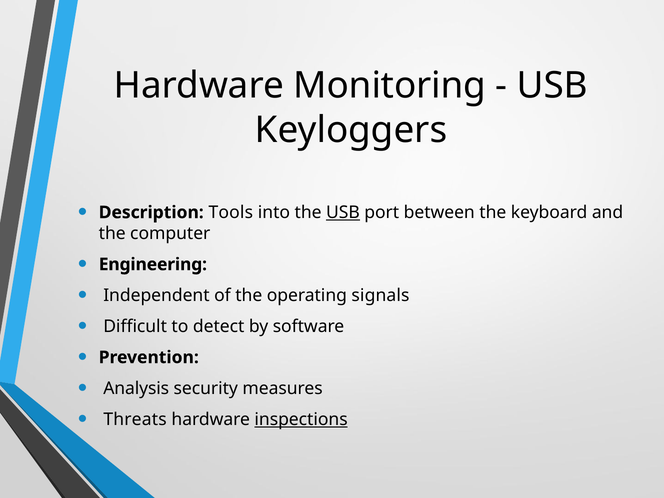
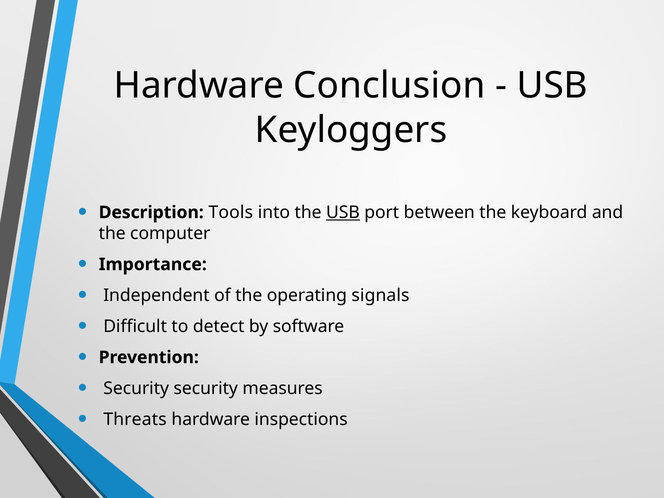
Monitoring: Monitoring -> Conclusion
Engineering: Engineering -> Importance
Analysis at (136, 388): Analysis -> Security
inspections underline: present -> none
